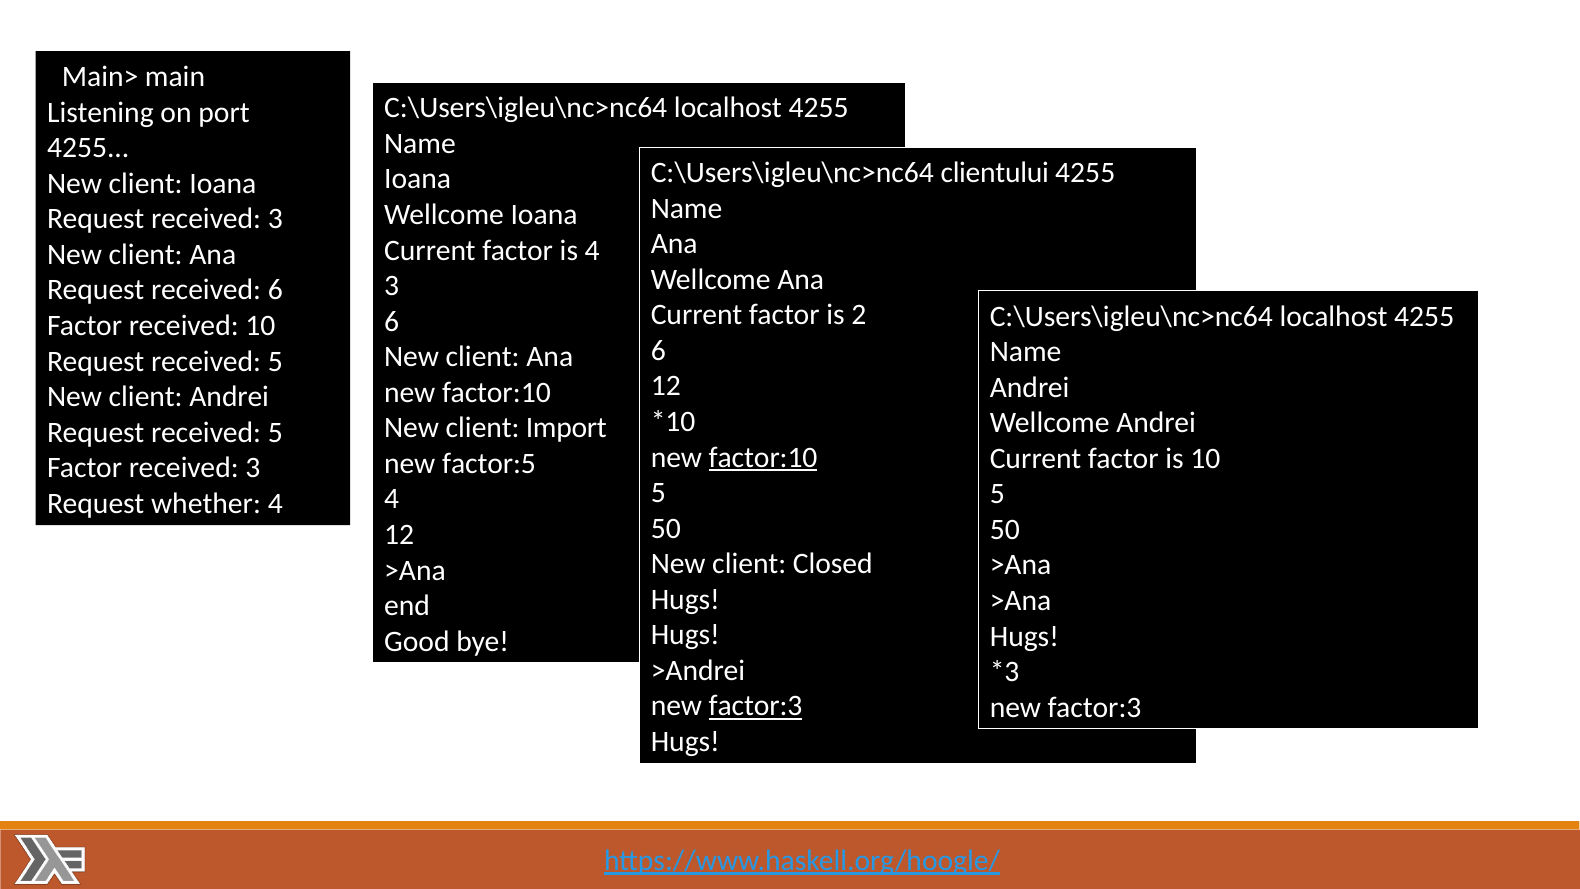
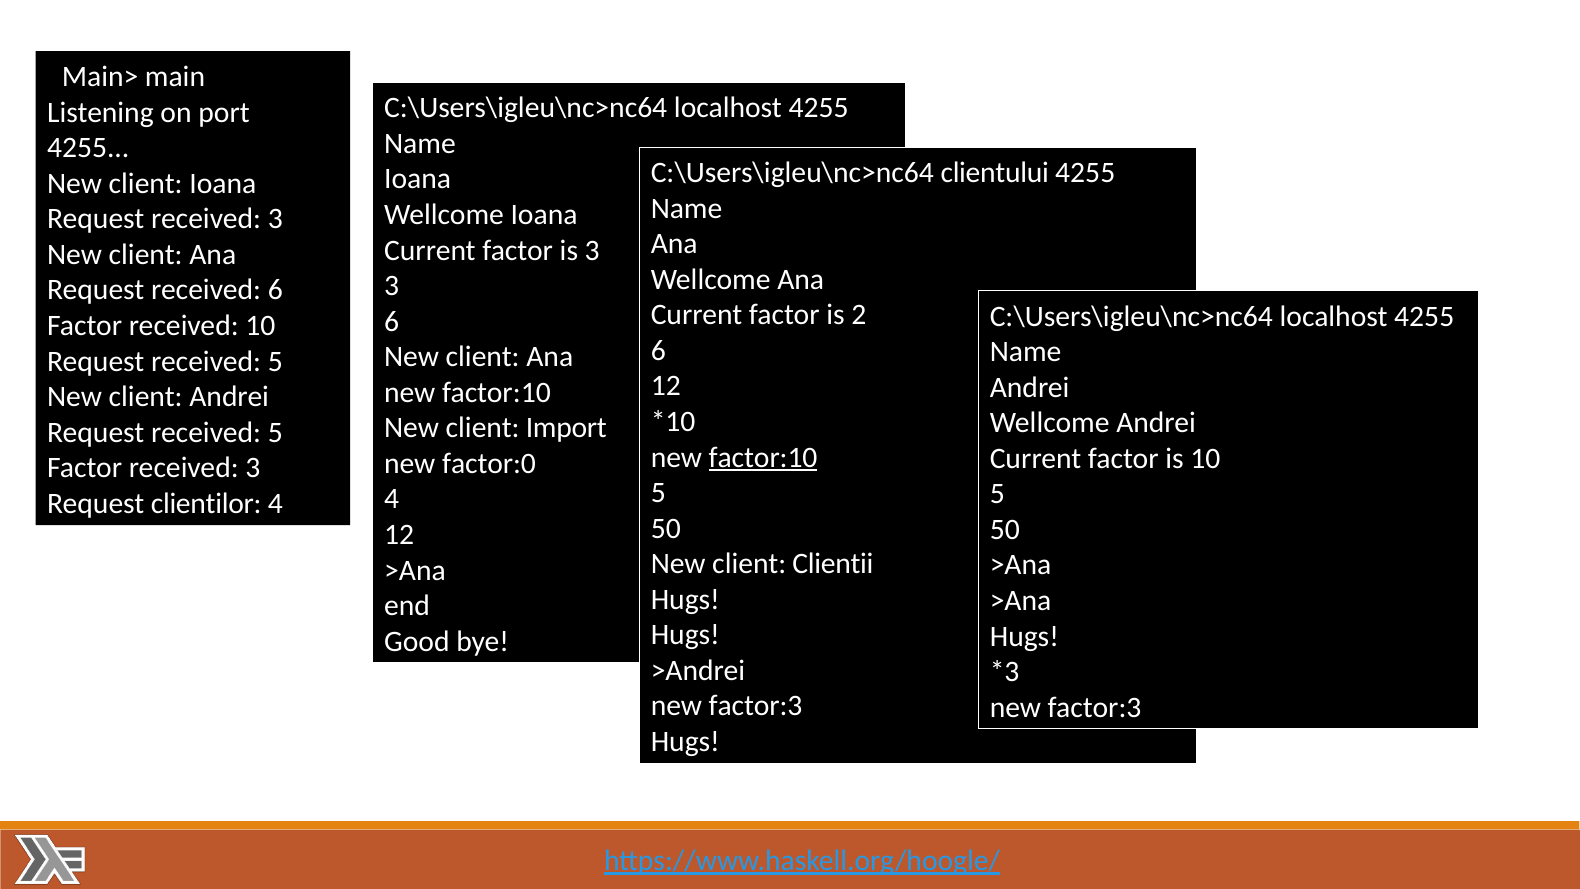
is 4: 4 -> 3
factor:5: factor:5 -> factor:0
whether: whether -> clientilor
Closed: Closed -> Clientii
factor:3 at (756, 706) underline: present -> none
